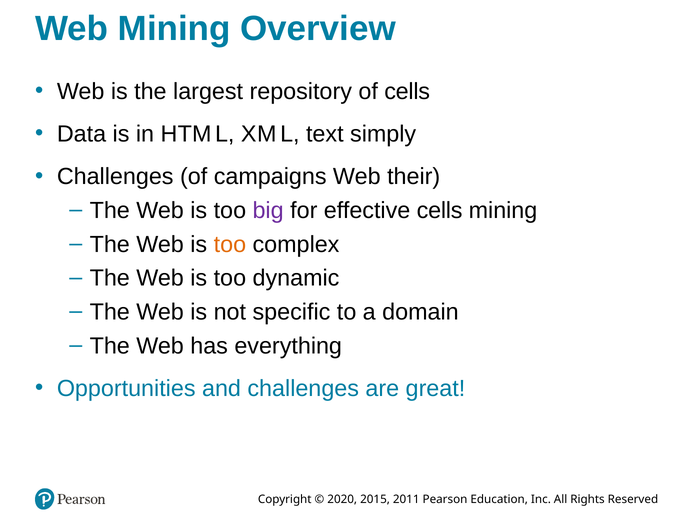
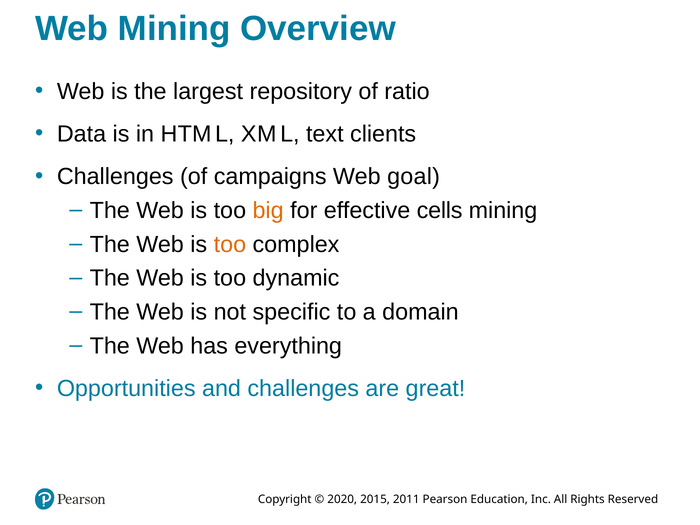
of cells: cells -> ratio
simply: simply -> clients
their: their -> goal
big colour: purple -> orange
